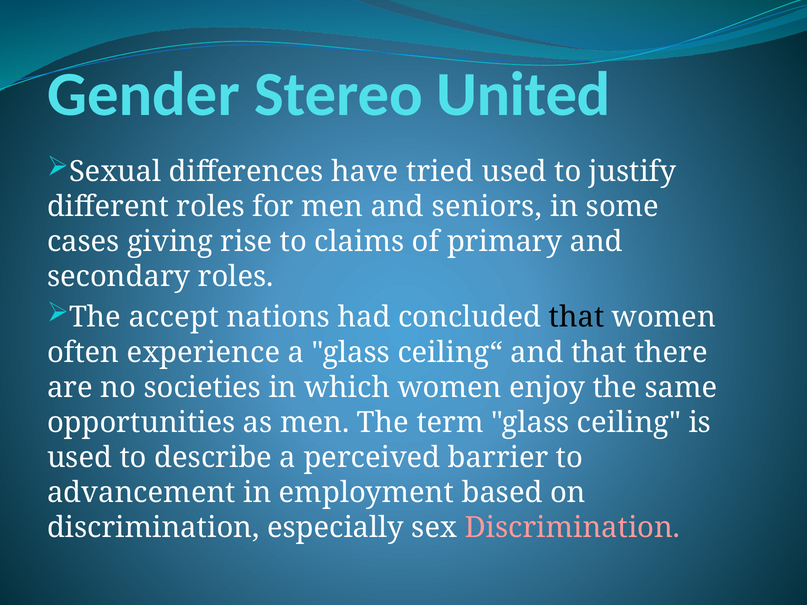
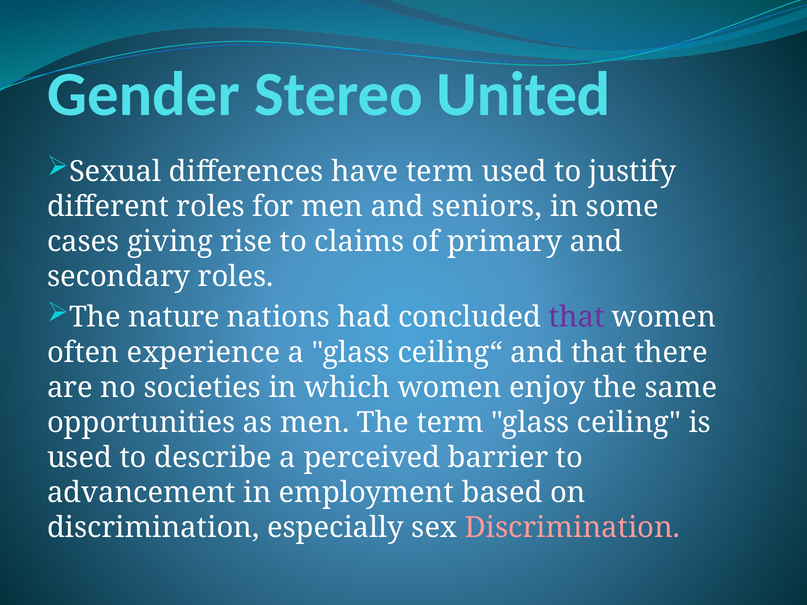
have tried: tried -> term
accept: accept -> nature
that at (577, 318) colour: black -> purple
